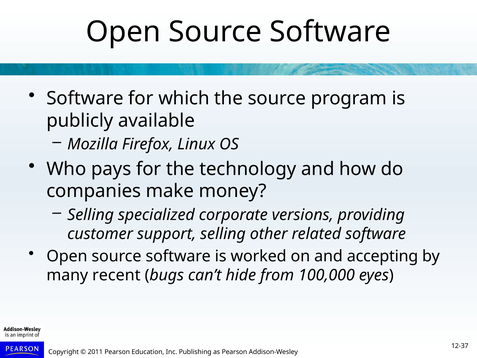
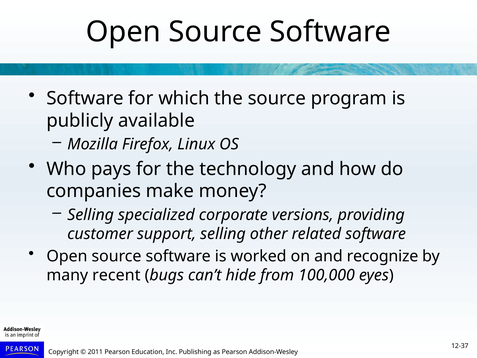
accepting: accepting -> recognize
